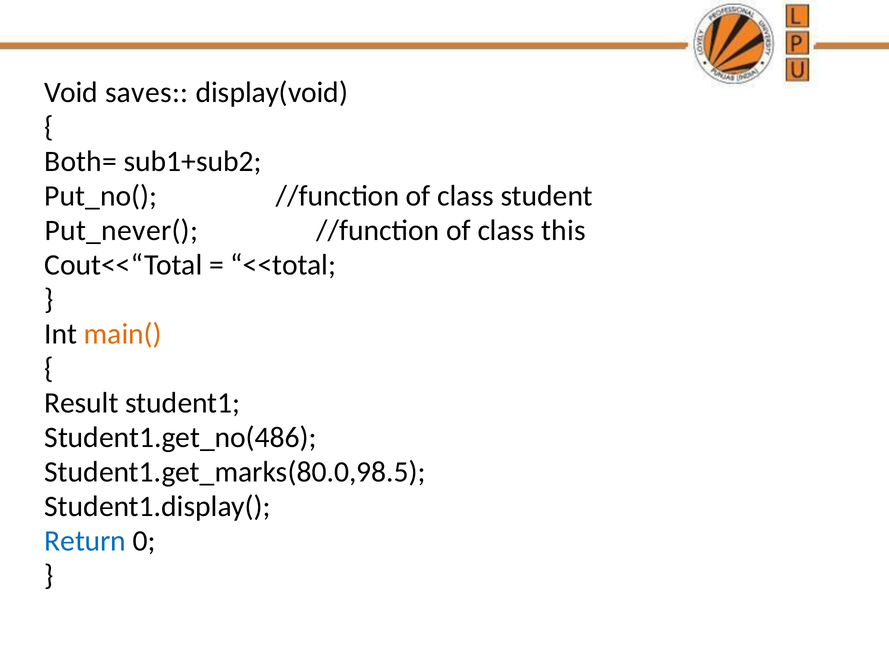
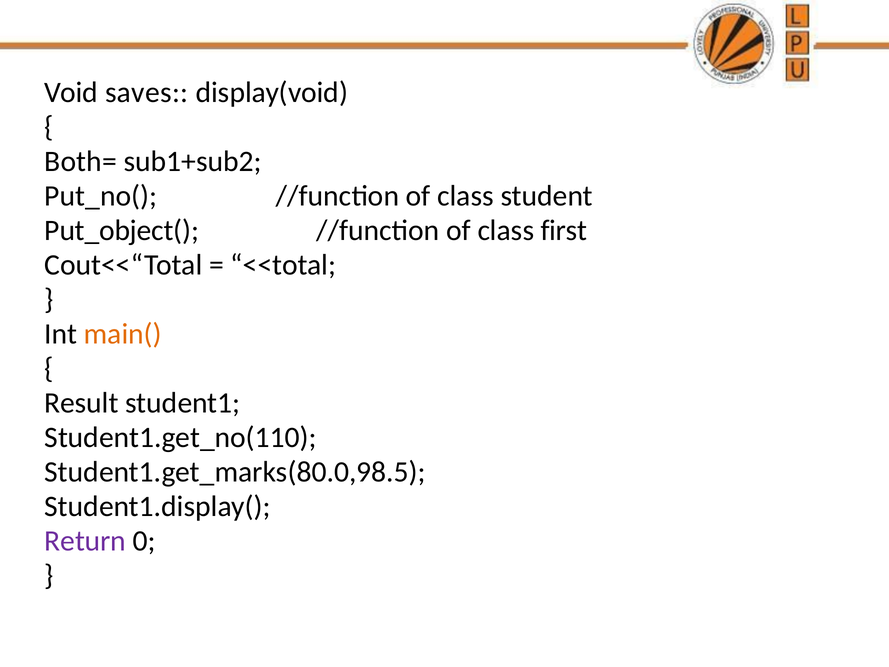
Put_never(: Put_never( -> Put_object(
this: this -> first
Student1.get_no(486: Student1.get_no(486 -> Student1.get_no(110
Return colour: blue -> purple
